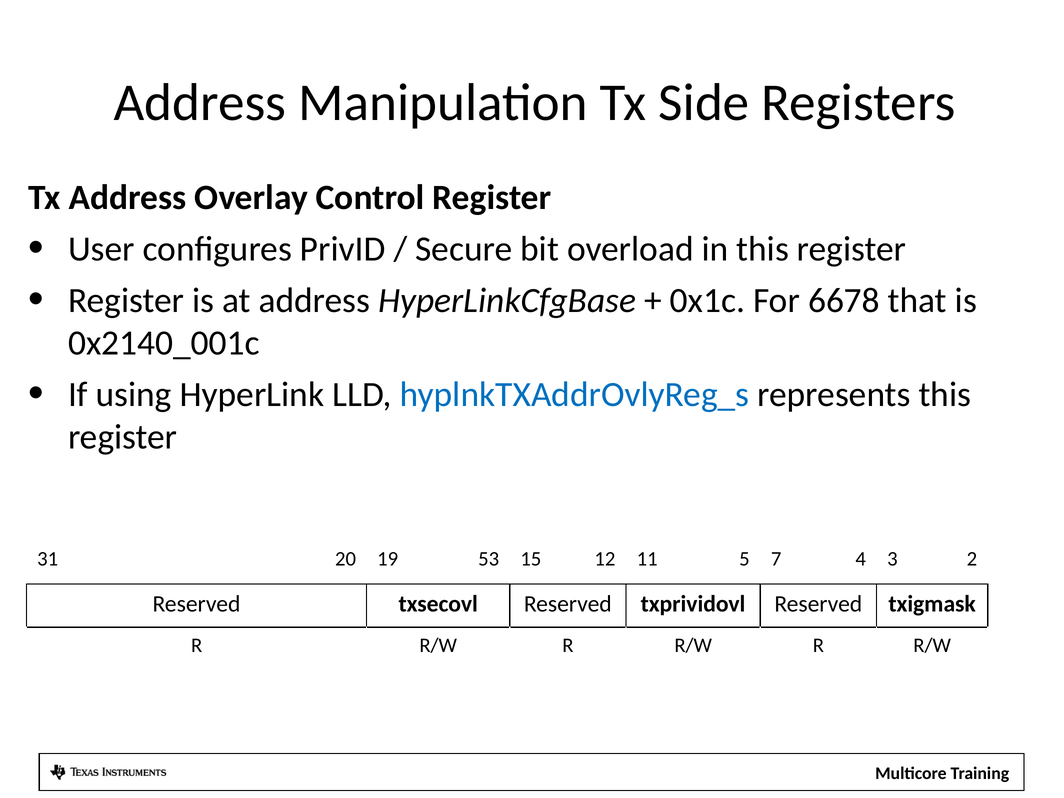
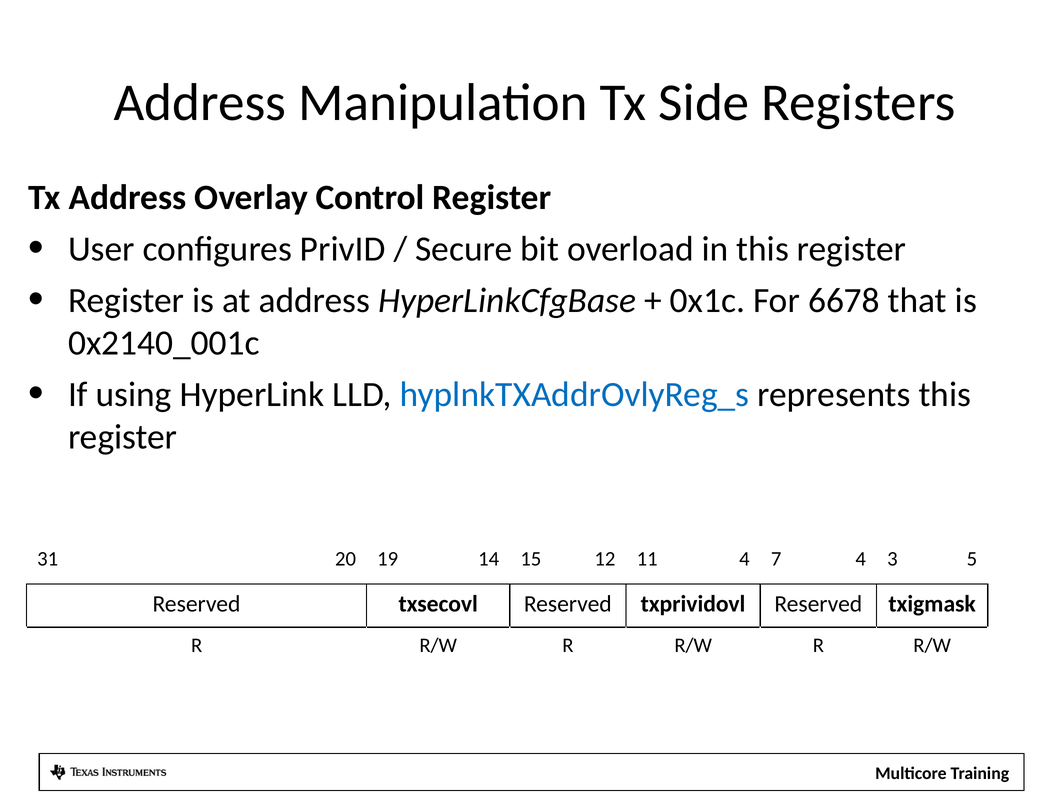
53: 53 -> 14
11 5: 5 -> 4
2: 2 -> 5
